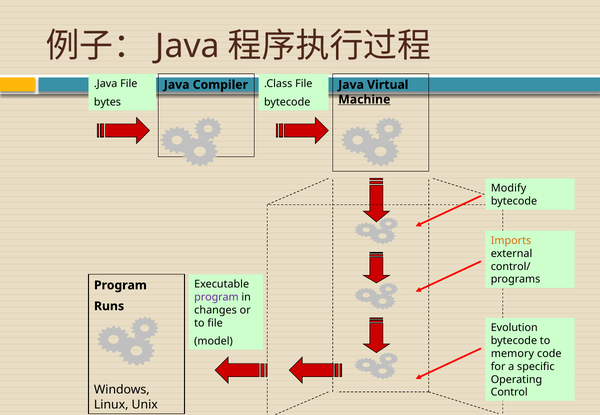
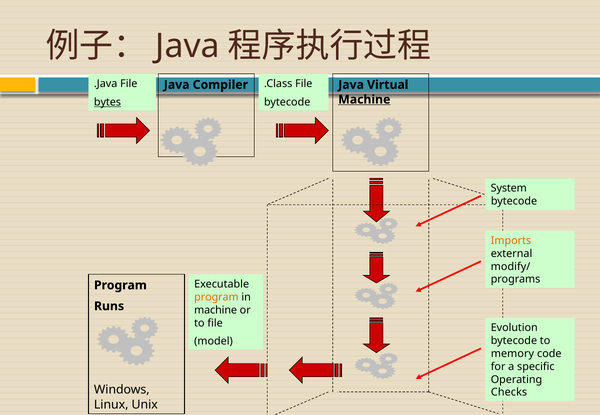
bytes underline: none -> present
Modify: Modify -> System
control/: control/ -> modify/
program at (216, 297) colour: purple -> orange
changes at (216, 310): changes -> machine
Control: Control -> Checks
